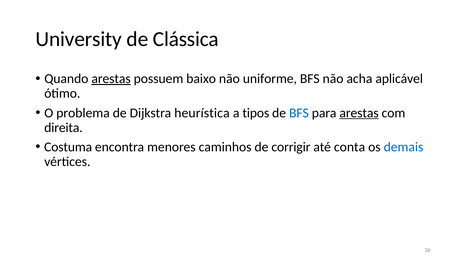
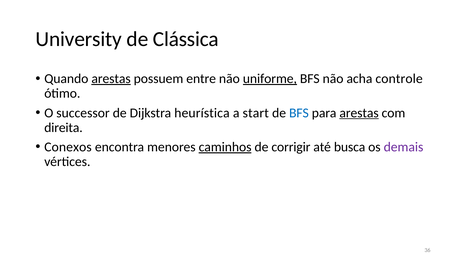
baixo: baixo -> entre
uniforme underline: none -> present
aplicável: aplicável -> controle
problema: problema -> successor
tipos: tipos -> start
Costuma: Costuma -> Conexos
caminhos underline: none -> present
conta: conta -> busca
demais colour: blue -> purple
